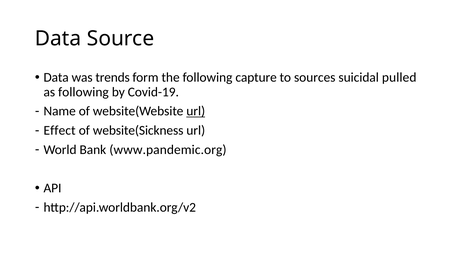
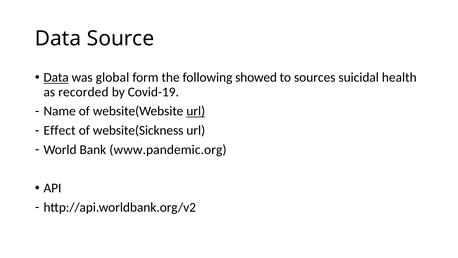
Data at (56, 77) underline: none -> present
trends: trends -> global
capture: capture -> showed
pulled: pulled -> health
as following: following -> recorded
